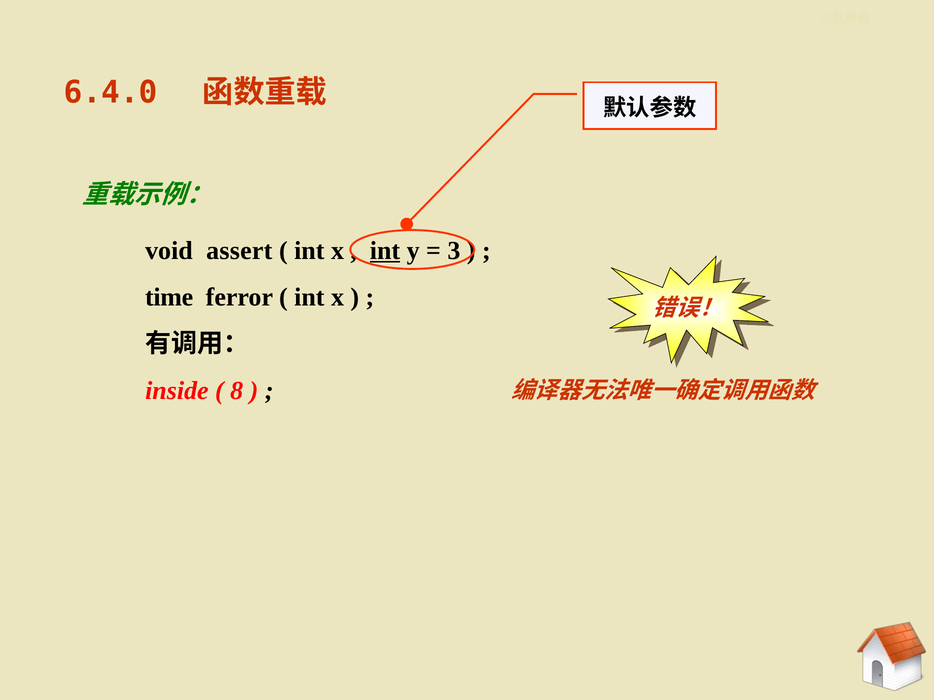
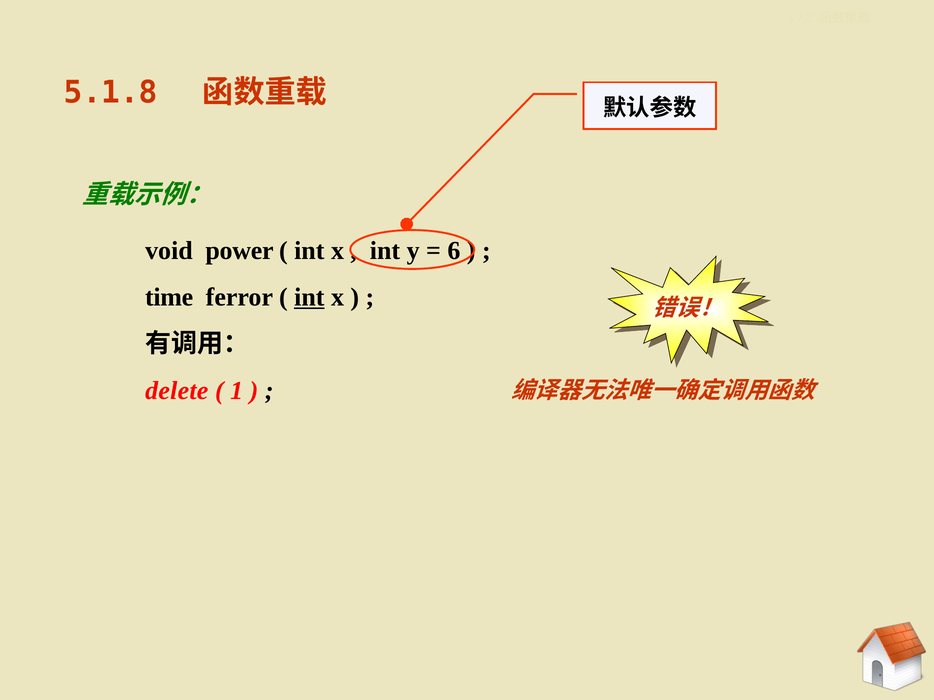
6.4.0: 6.4.0 -> 5.1.8
assert: assert -> power
int at (385, 251) underline: present -> none
3: 3 -> 6
int at (309, 297) underline: none -> present
inside: inside -> delete
8: 8 -> 1
